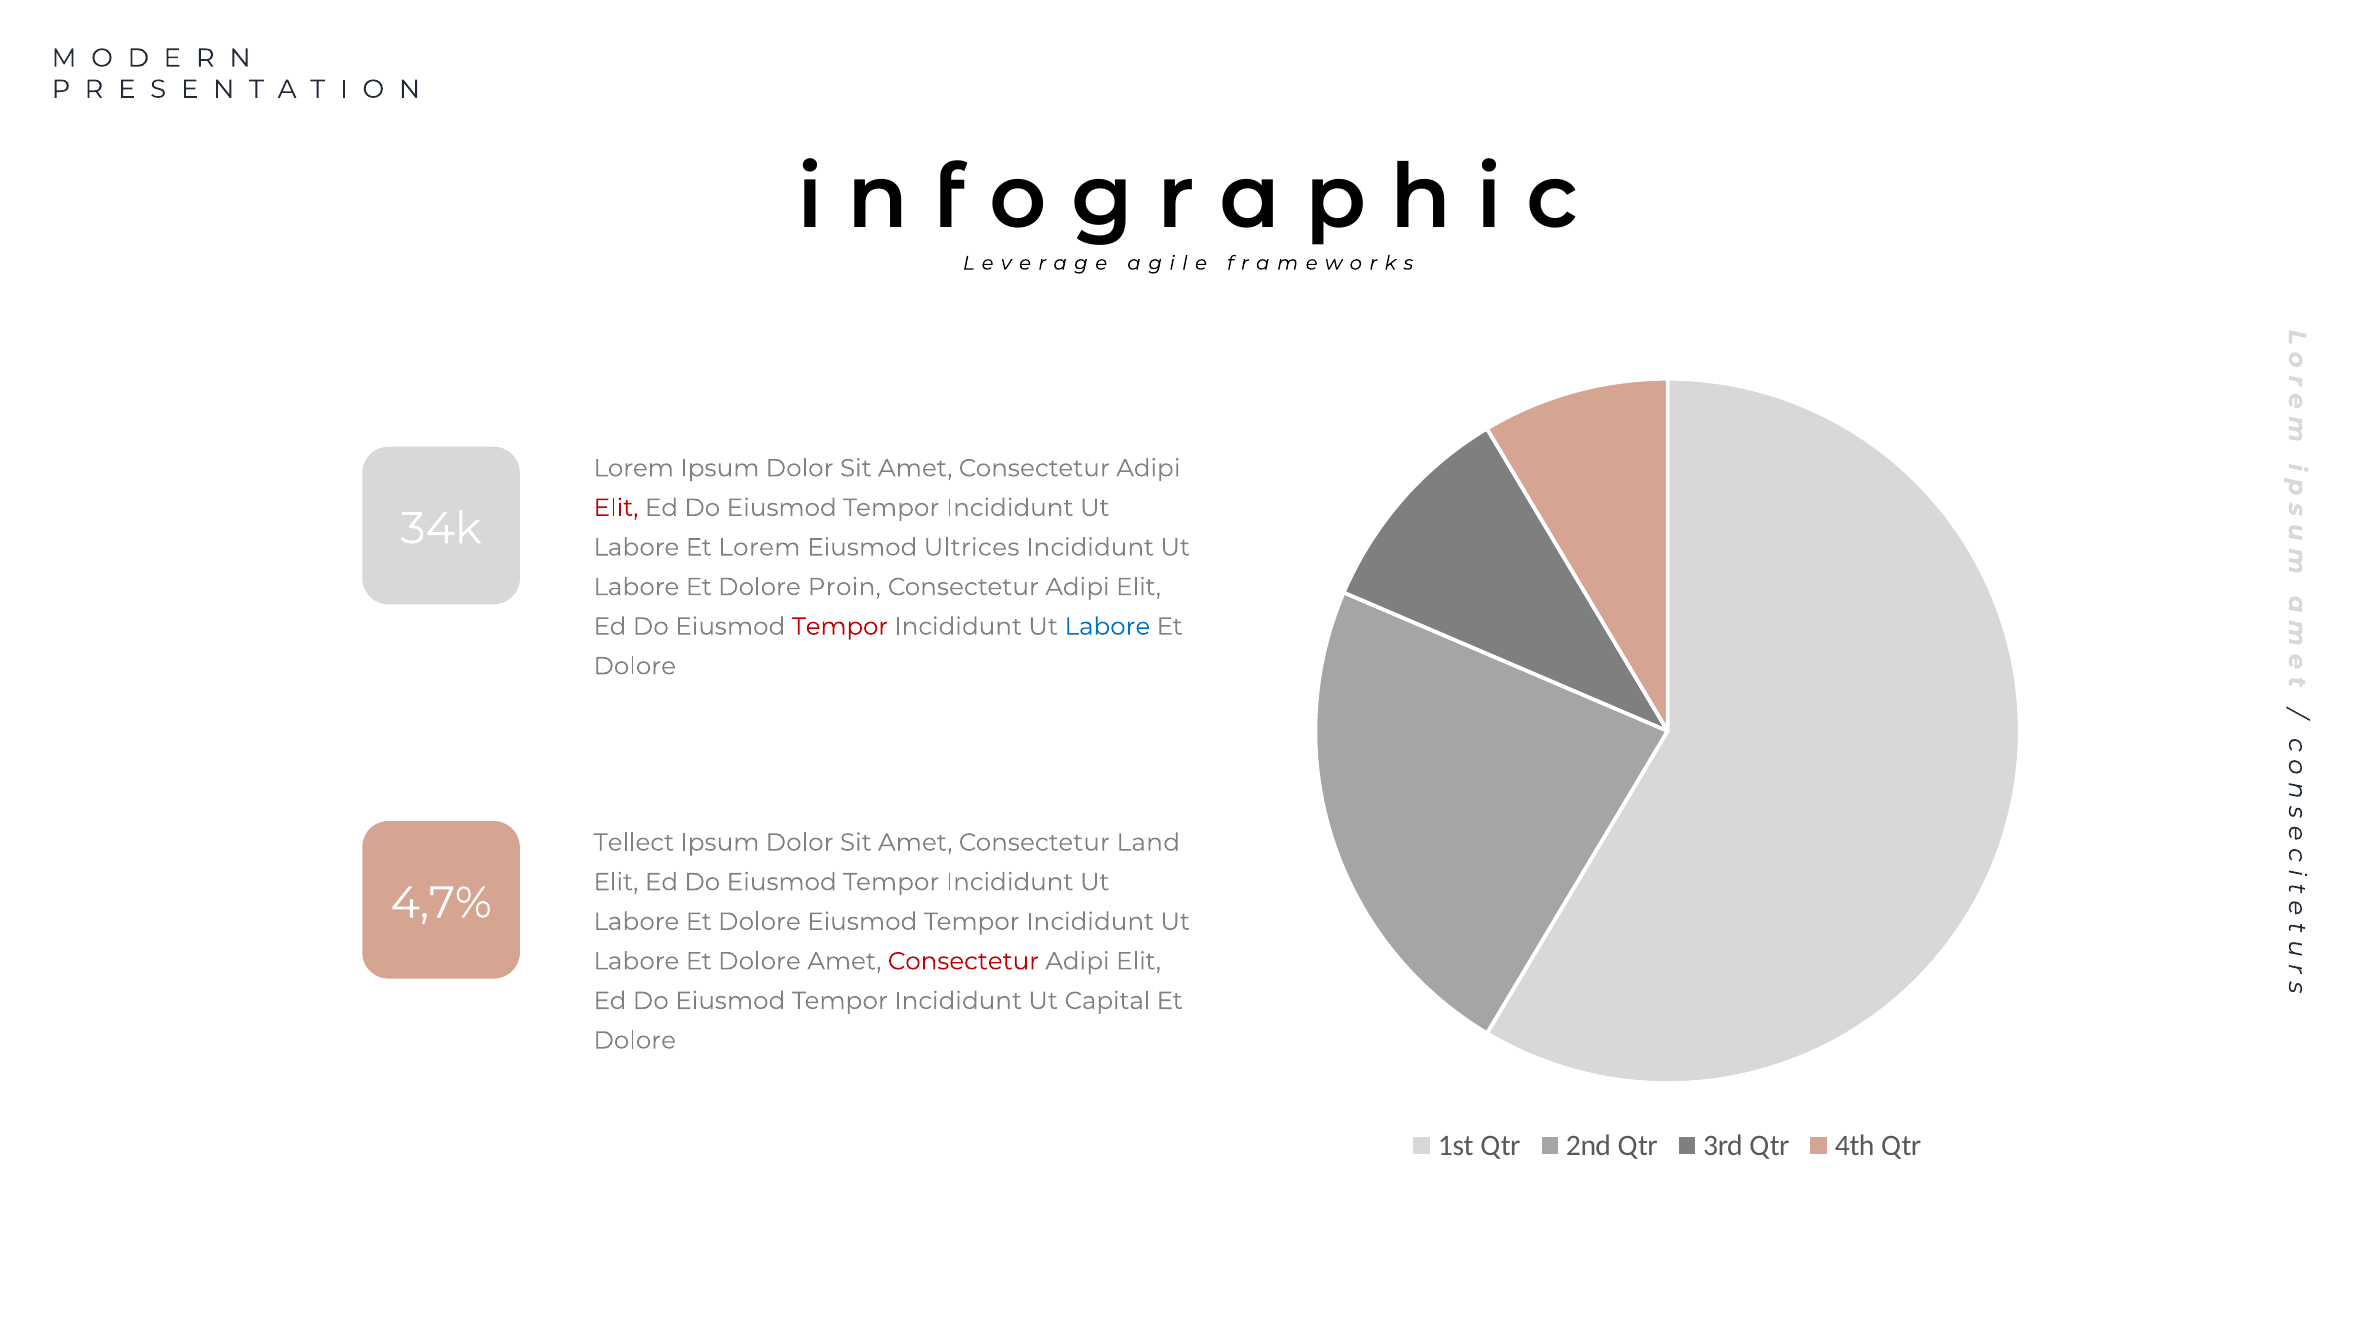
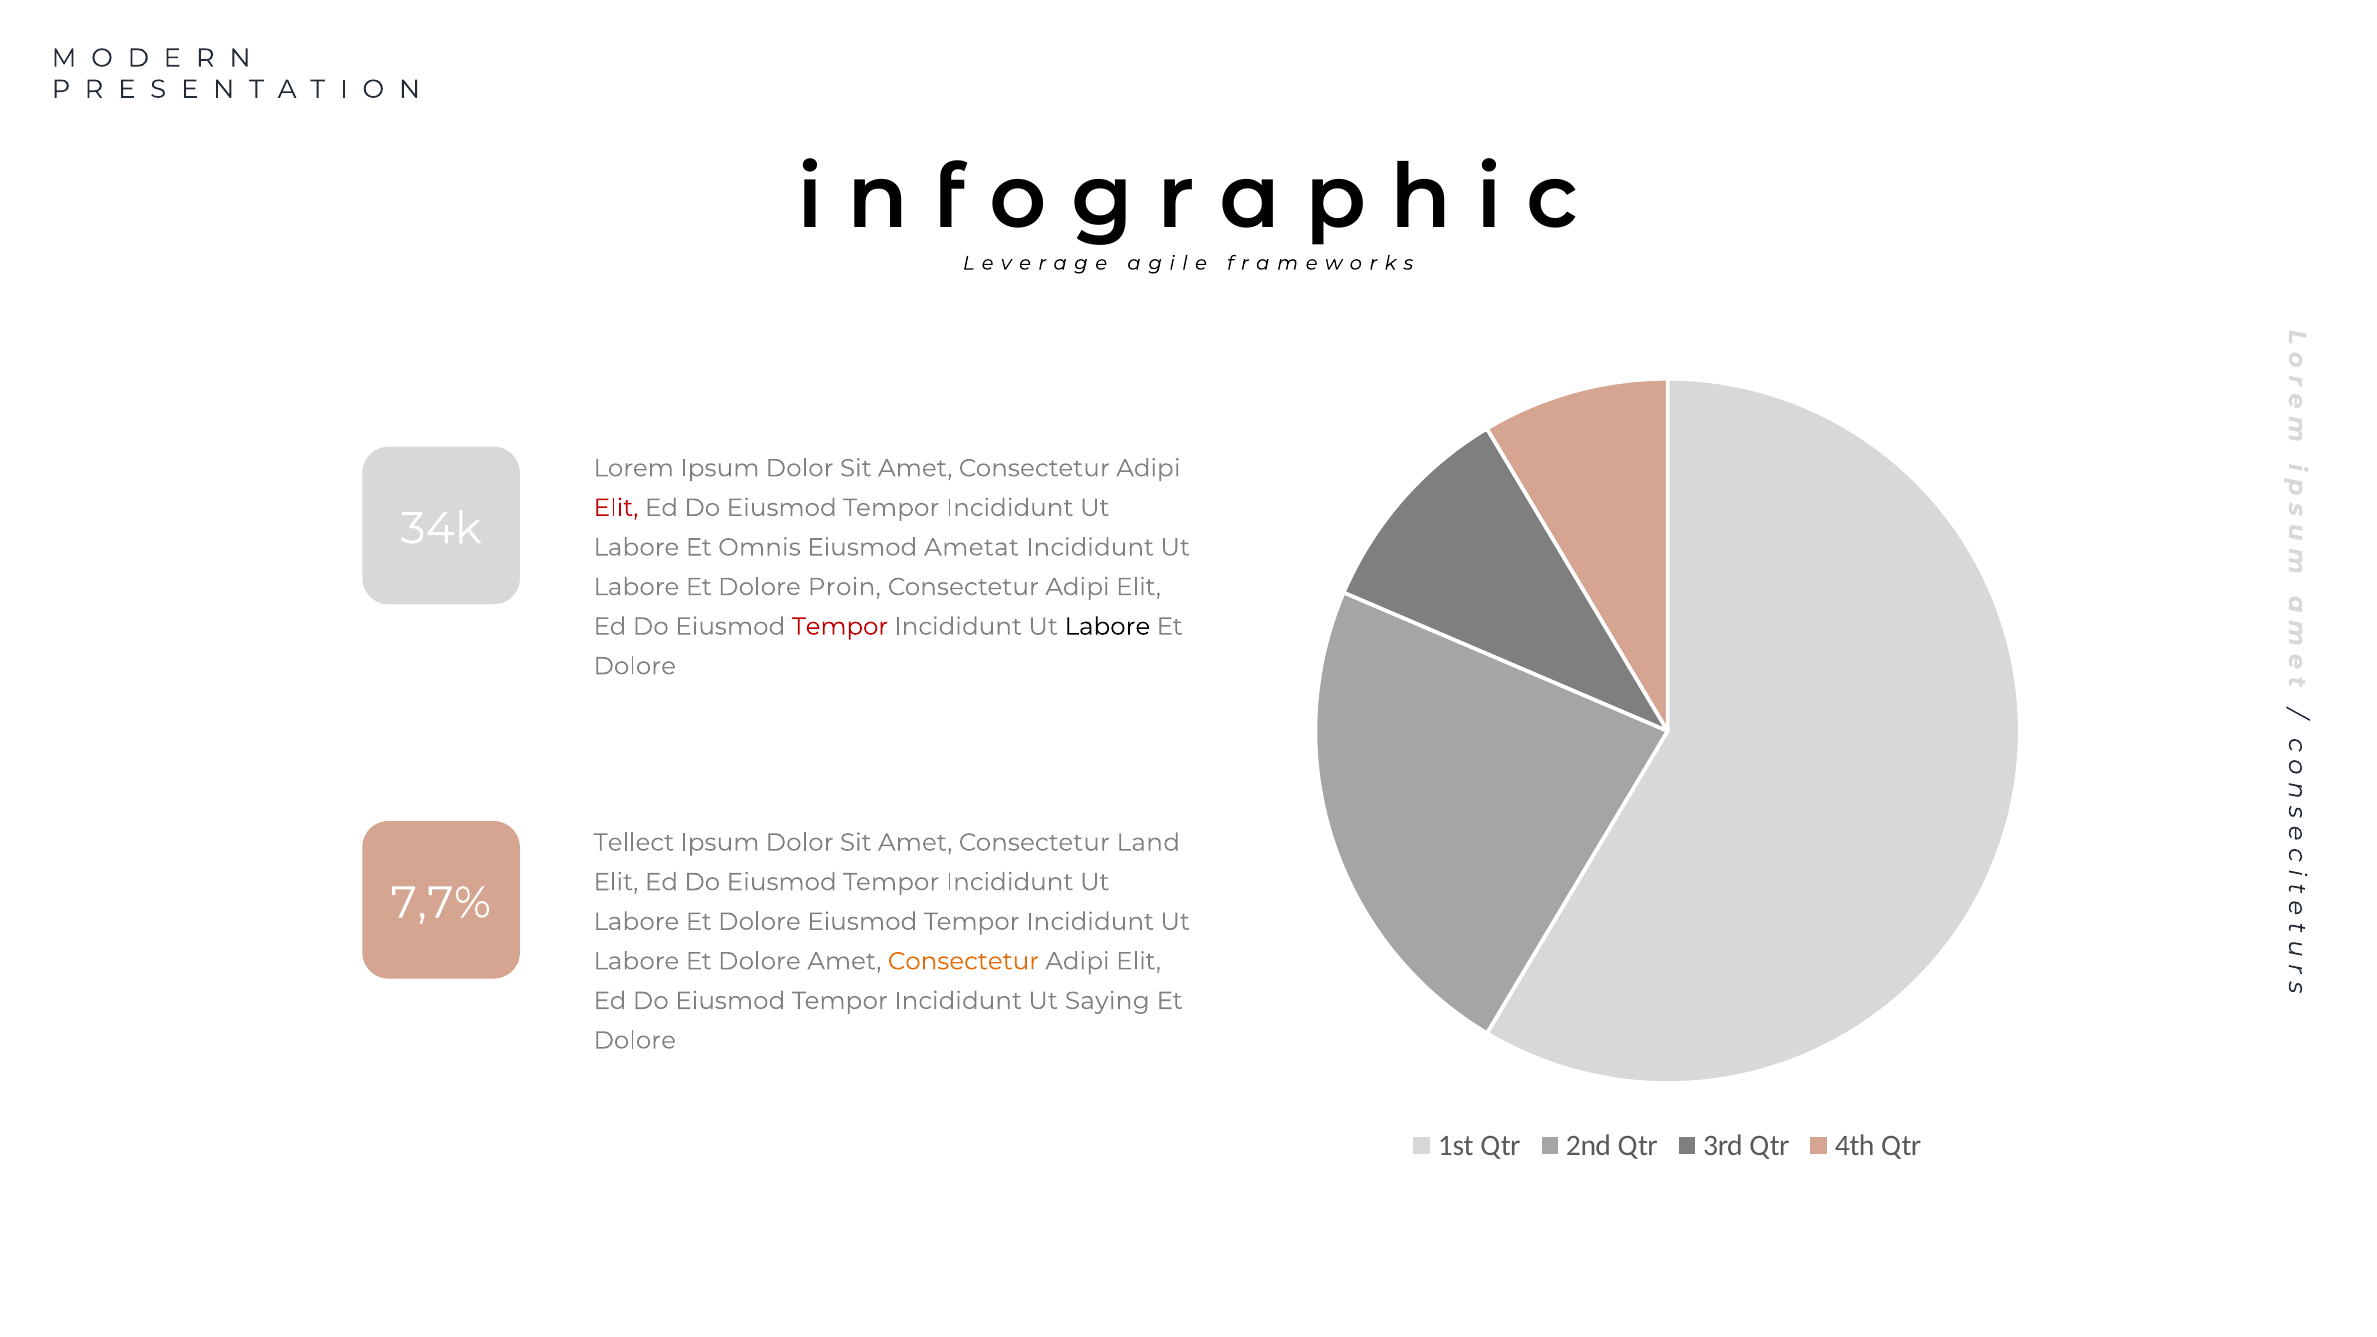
Et Lorem: Lorem -> Omnis
Ultrices: Ultrices -> Ametat
Labore at (1107, 627) colour: blue -> black
4,7%: 4,7% -> 7,7%
Consectetur at (963, 961) colour: red -> orange
Capital: Capital -> Saying
